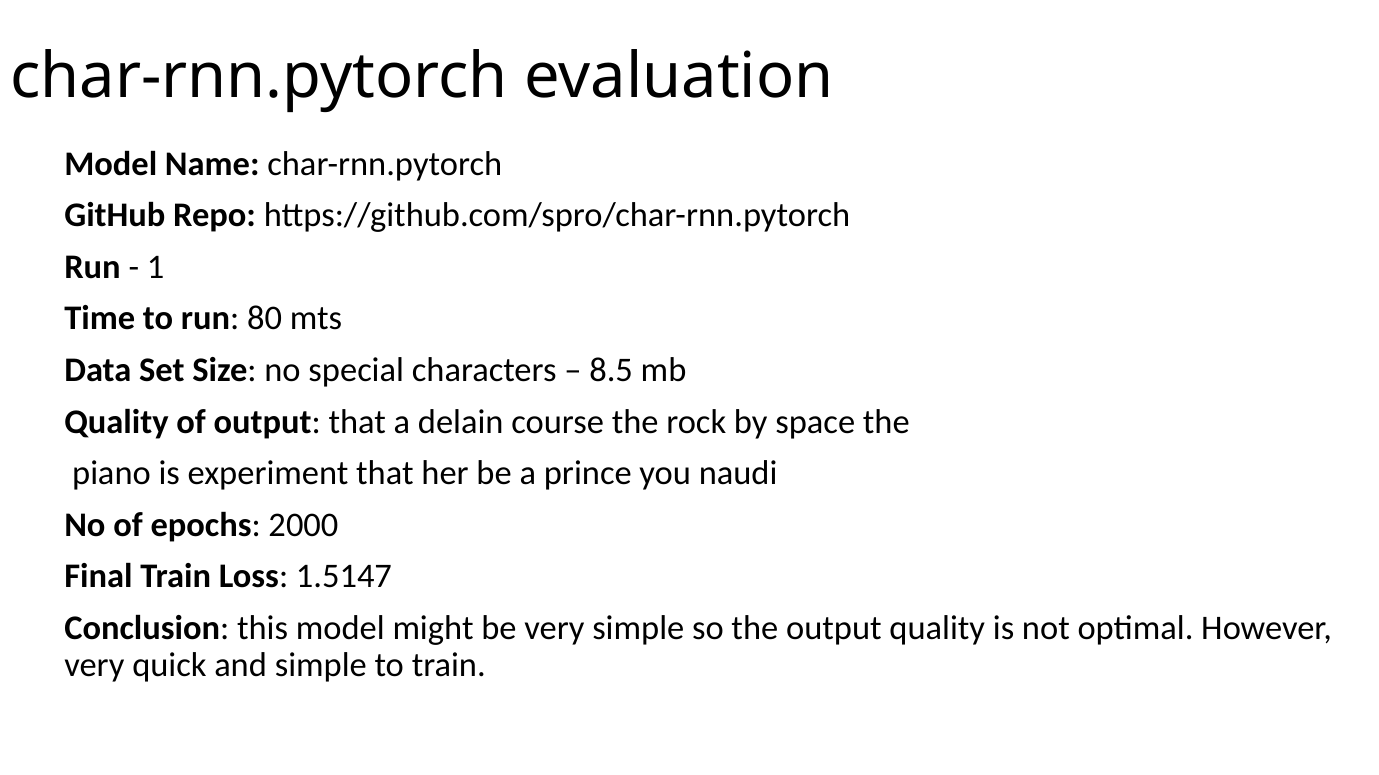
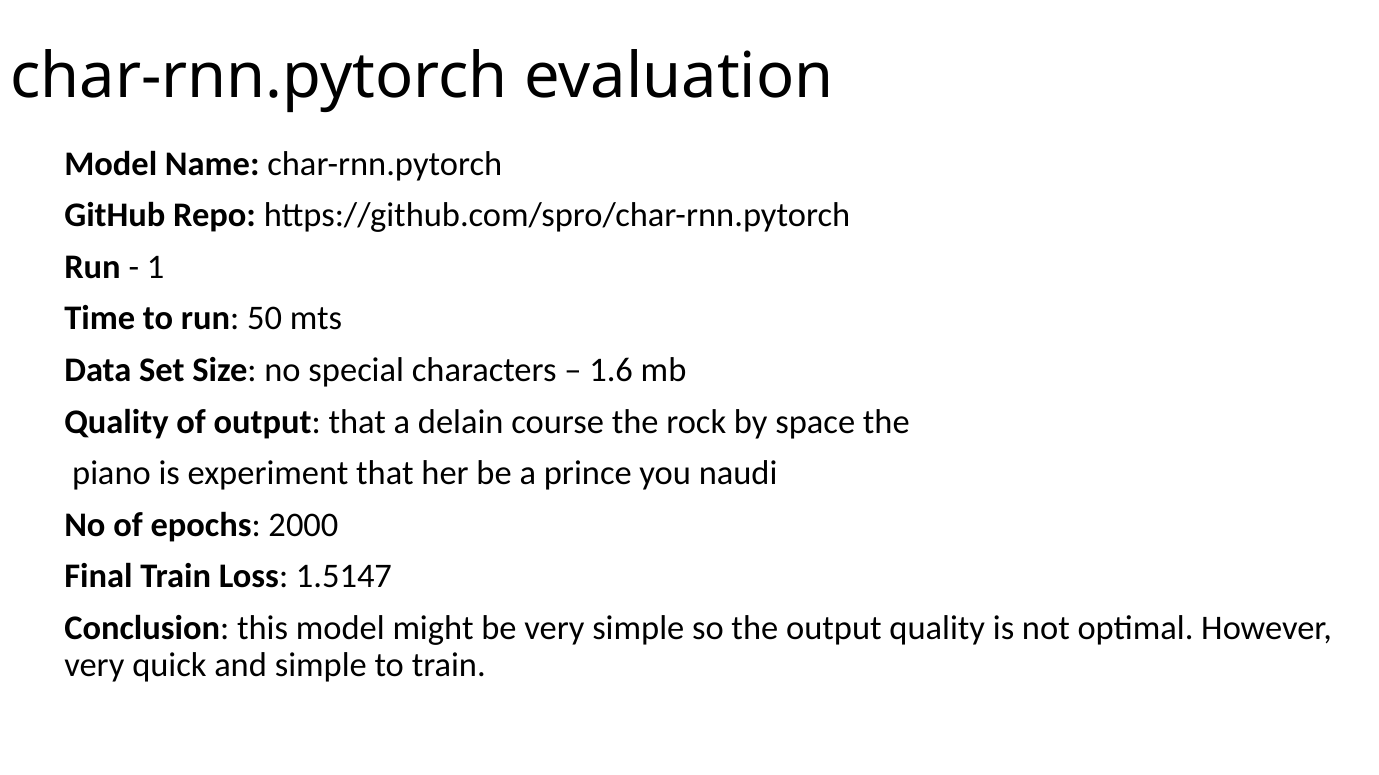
80: 80 -> 50
8.5: 8.5 -> 1.6
